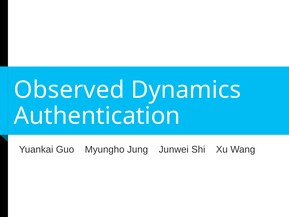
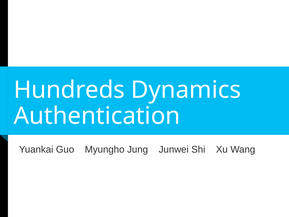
Observed: Observed -> Hundreds
